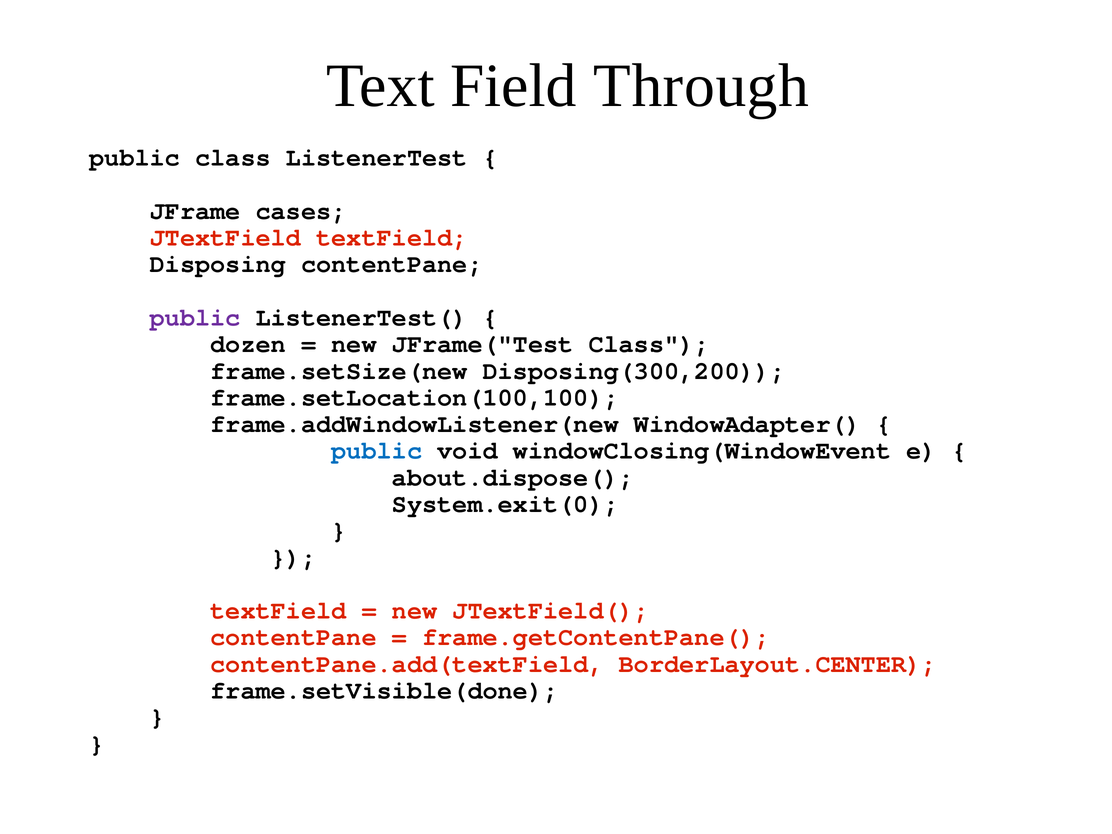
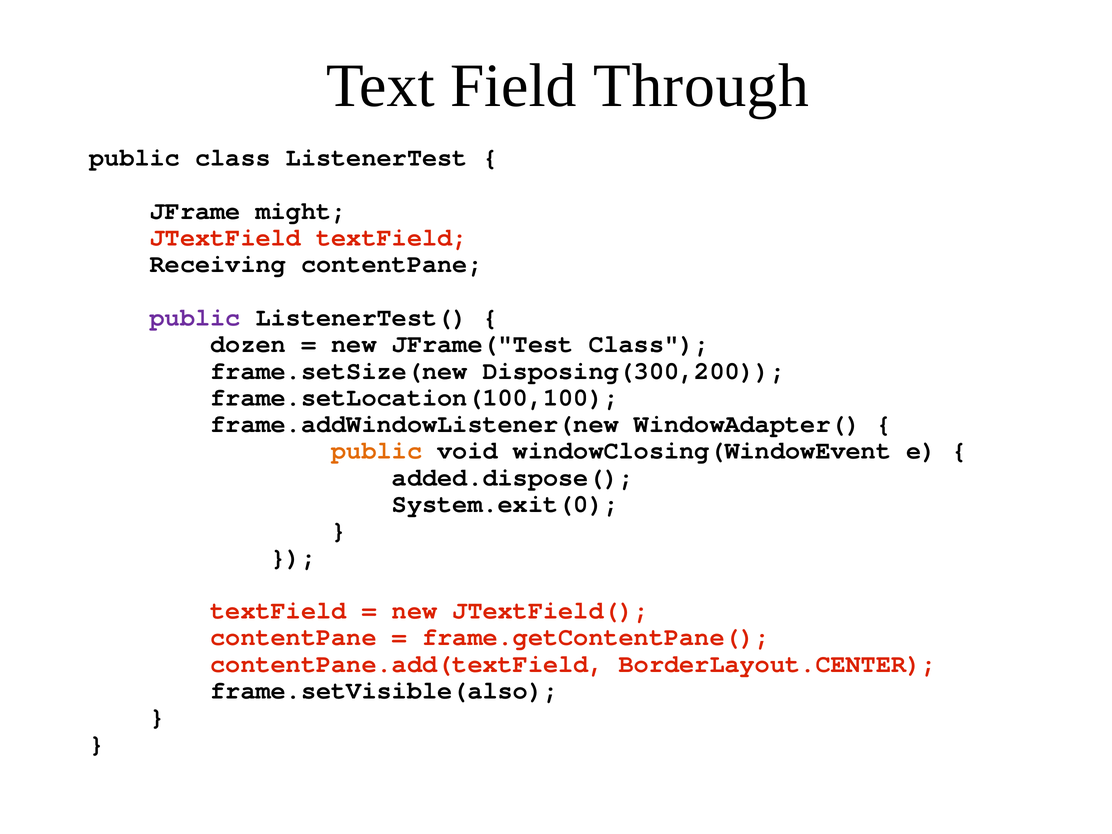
cases: cases -> might
Disposing: Disposing -> Receiving
public at (377, 451) colour: blue -> orange
about.dispose(: about.dispose( -> added.dispose(
frame.setVisible(done: frame.setVisible(done -> frame.setVisible(also
